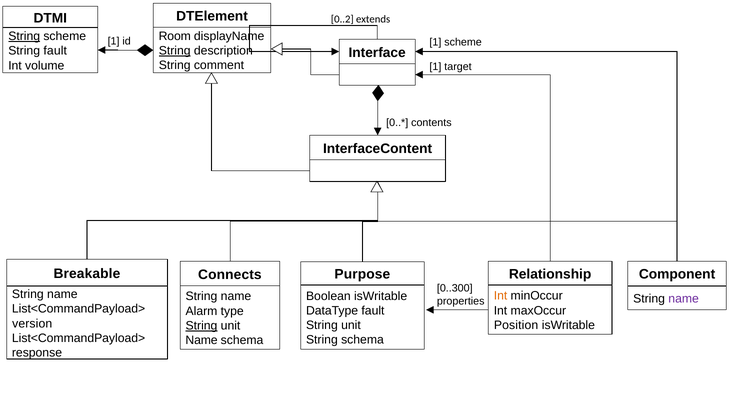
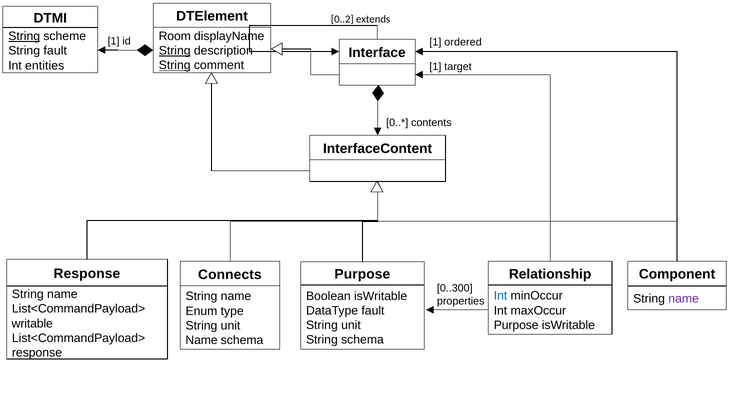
1 scheme: scheme -> ordered
String at (175, 65) underline: none -> present
volume: volume -> entities
Breakable at (87, 274): Breakable -> Response
Int at (501, 296) colour: orange -> blue
Alarm: Alarm -> Enum
version: version -> writable
Position at (516, 325): Position -> Purpose
String at (201, 326) underline: present -> none
